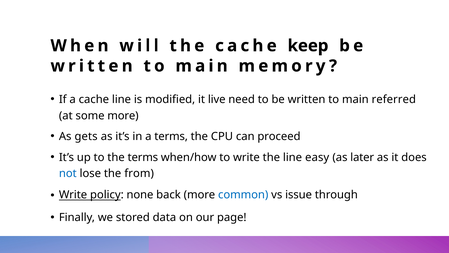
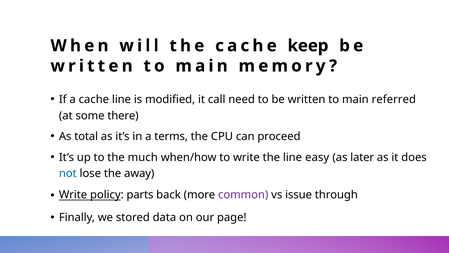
live: live -> call
some more: more -> there
gets: gets -> total
the terms: terms -> much
from: from -> away
none: none -> parts
common colour: blue -> purple
